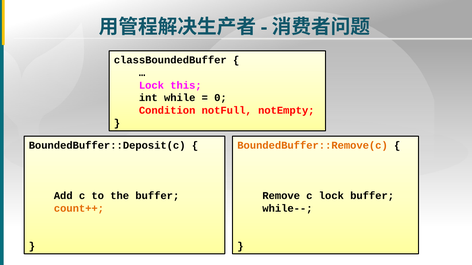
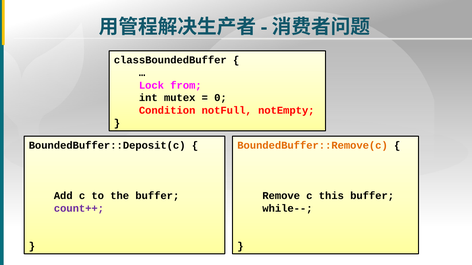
this: this -> from
while: while -> mutex
c lock: lock -> this
count++ colour: orange -> purple
